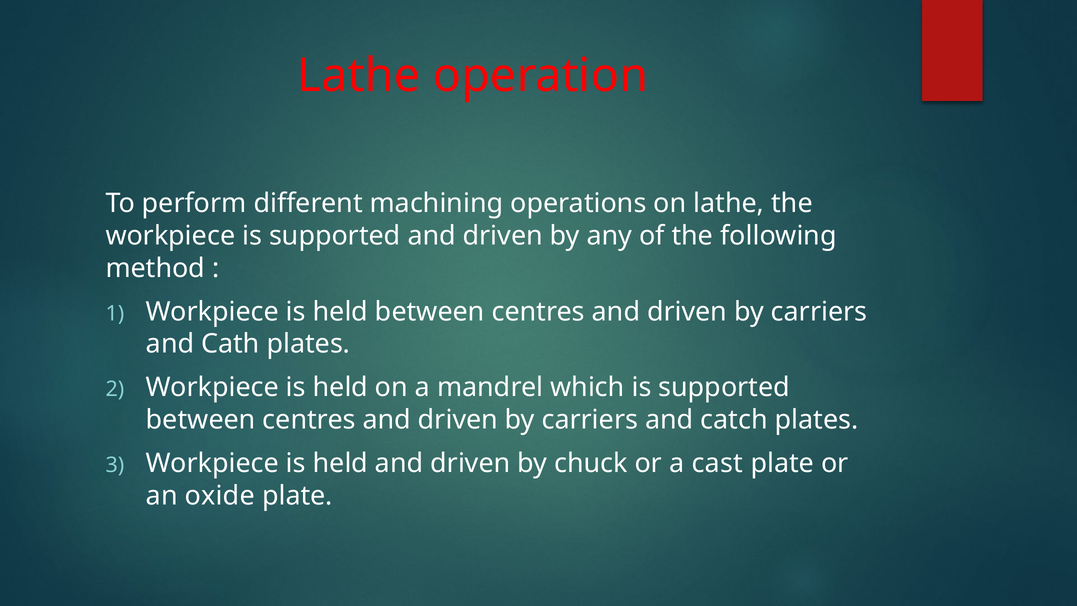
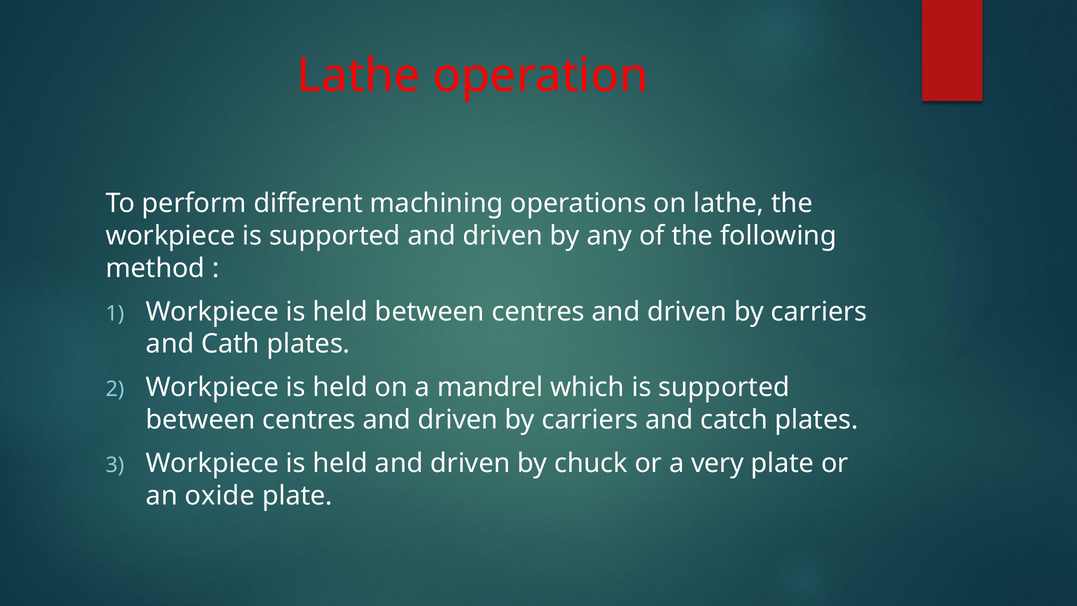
cast: cast -> very
